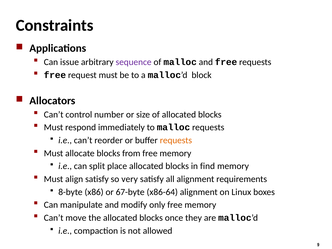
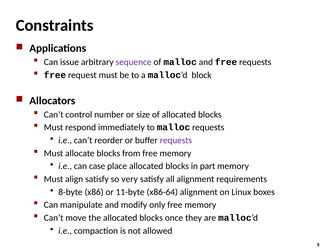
requests at (176, 140) colour: orange -> purple
split: split -> case
find: find -> part
67-byte: 67-byte -> 11-byte
